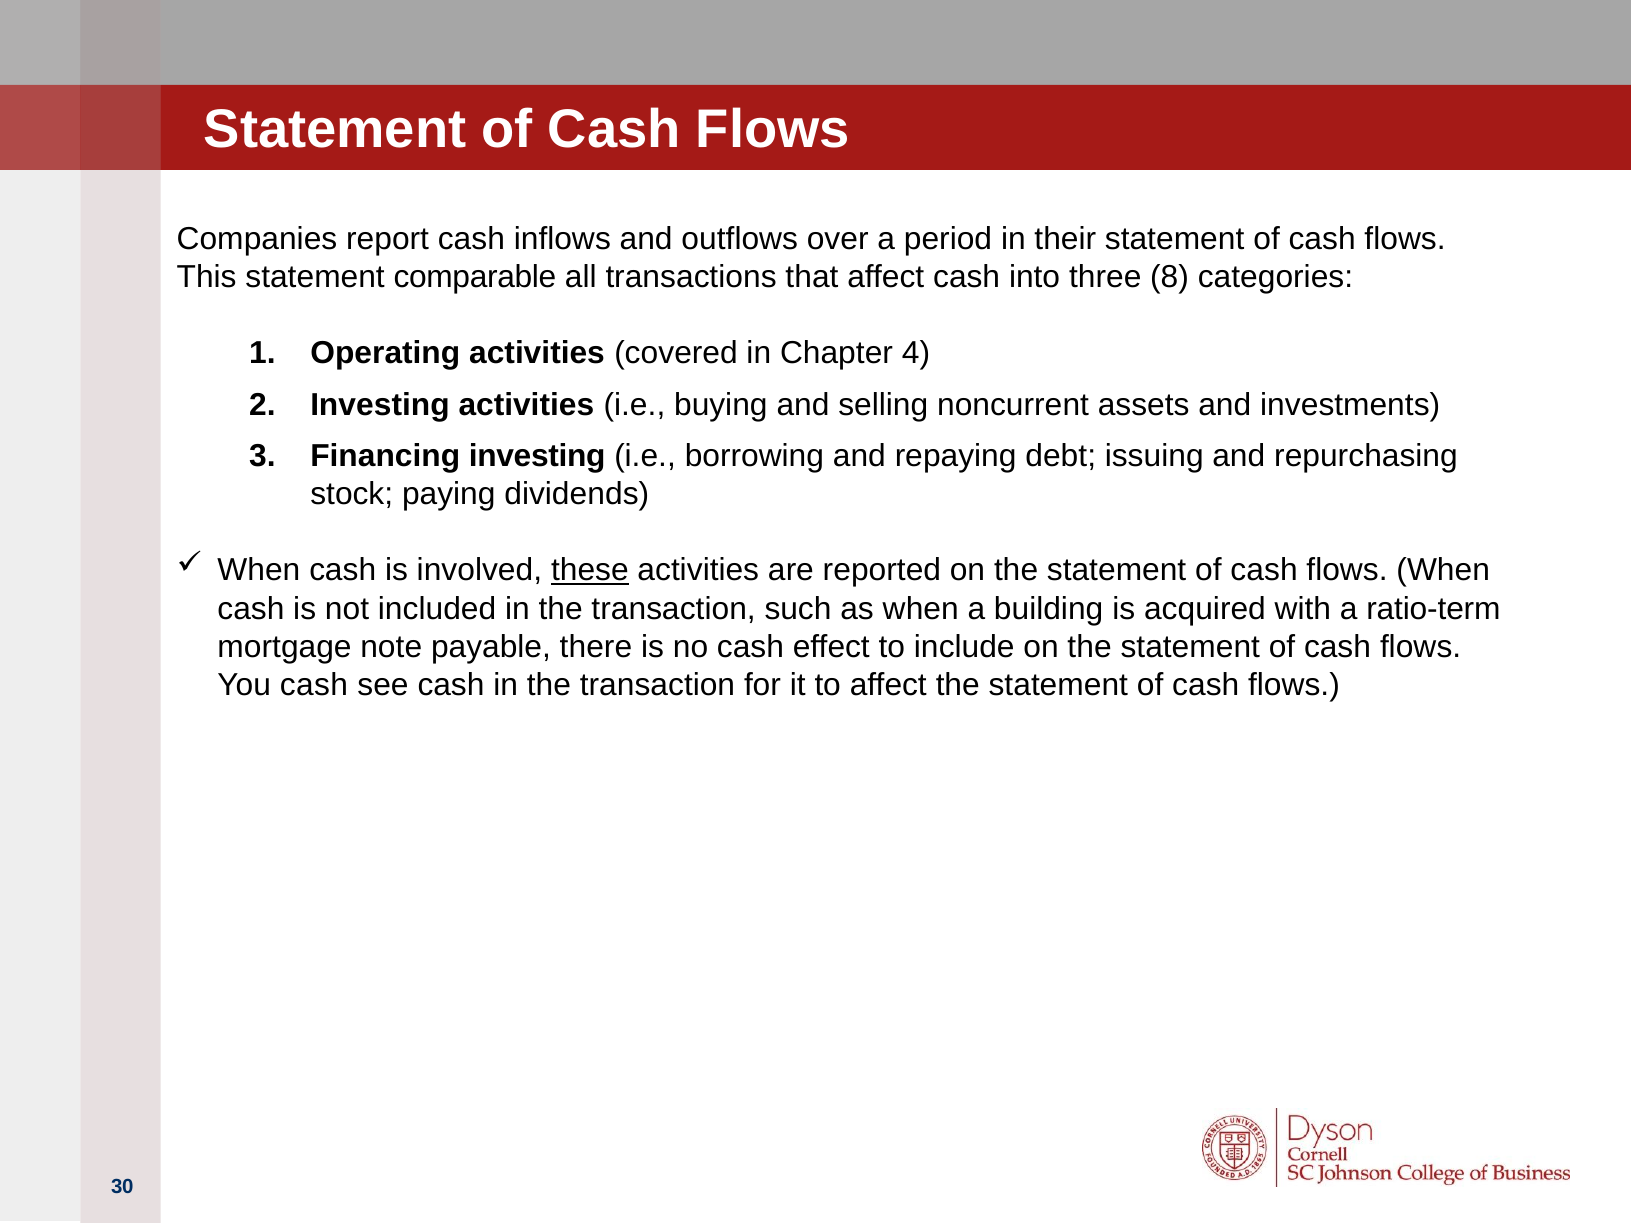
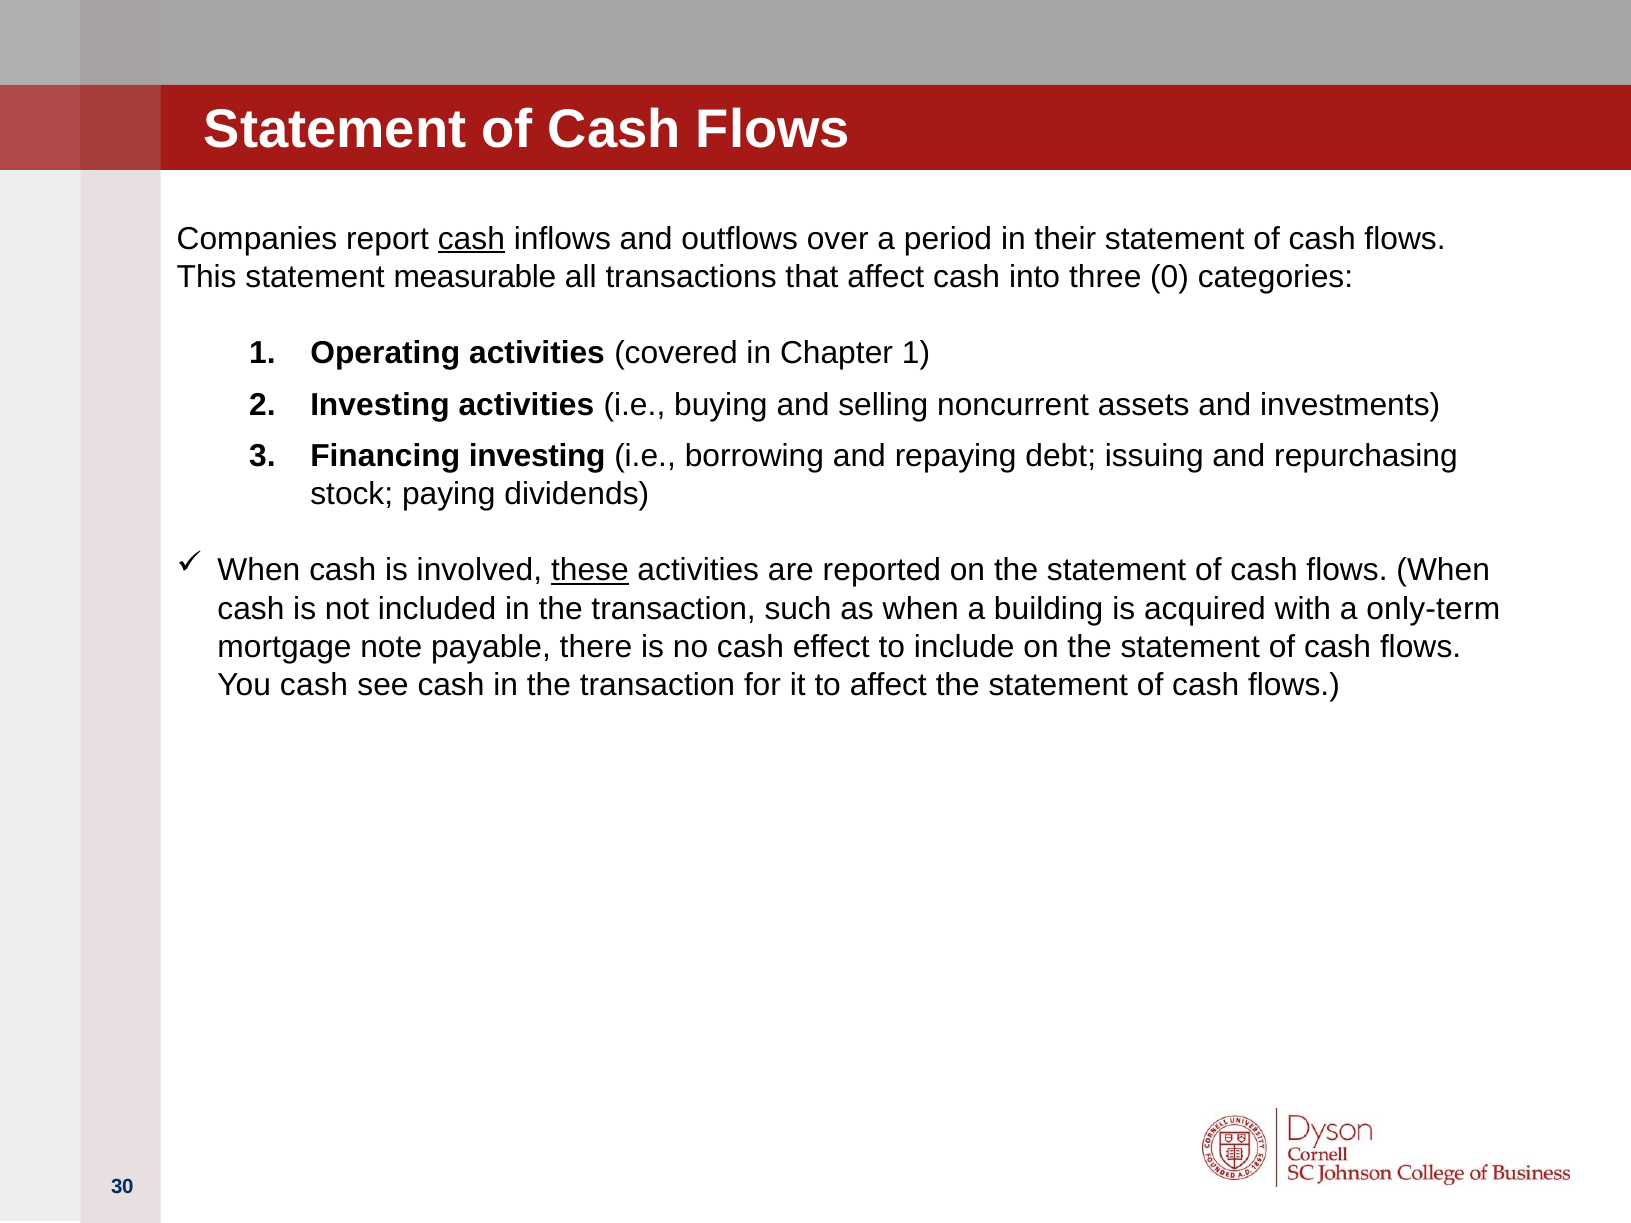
cash at (471, 239) underline: none -> present
comparable: comparable -> measurable
8: 8 -> 0
Chapter 4: 4 -> 1
ratio-term: ratio-term -> only-term
